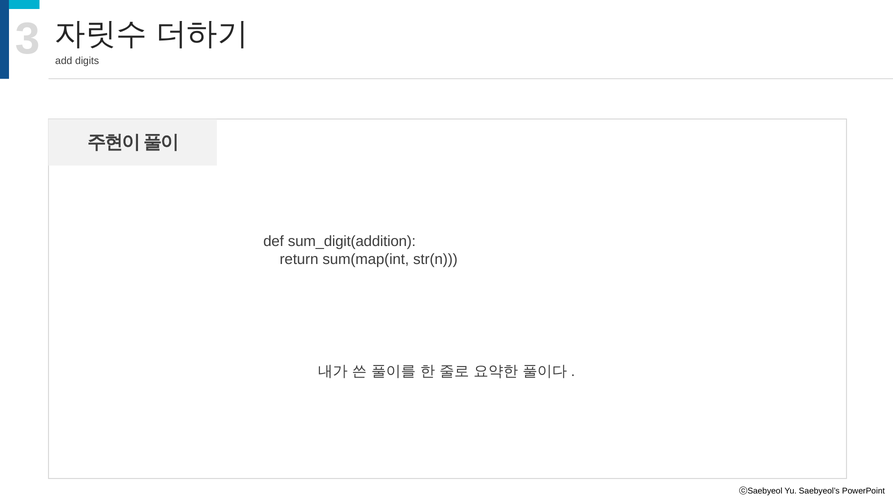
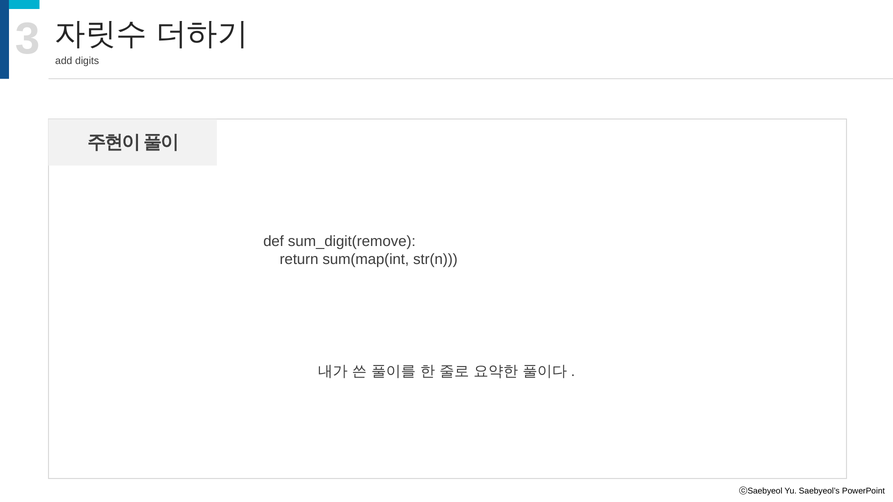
sum_digit(addition: sum_digit(addition -> sum_digit(remove
